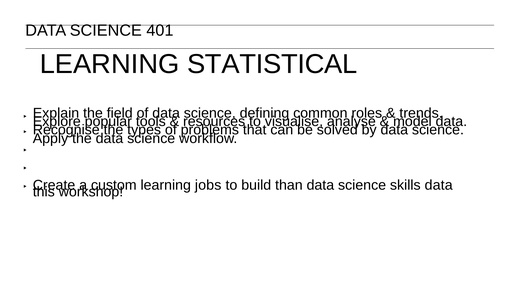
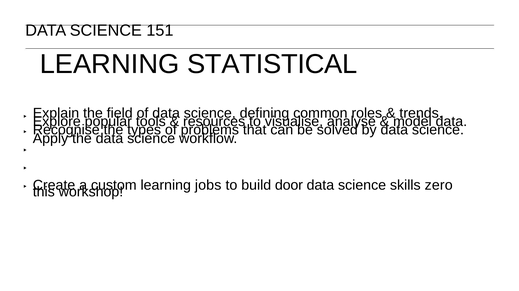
401: 401 -> 151
than: than -> door
skills data: data -> zero
